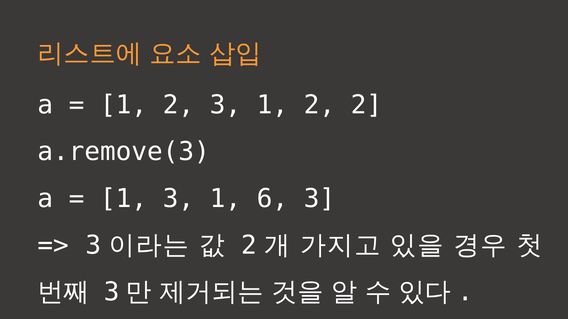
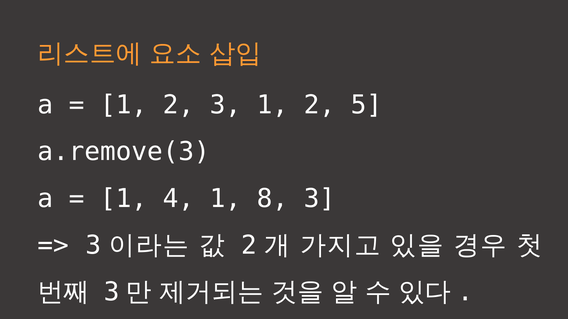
2 2: 2 -> 5
1 3: 3 -> 4
6: 6 -> 8
